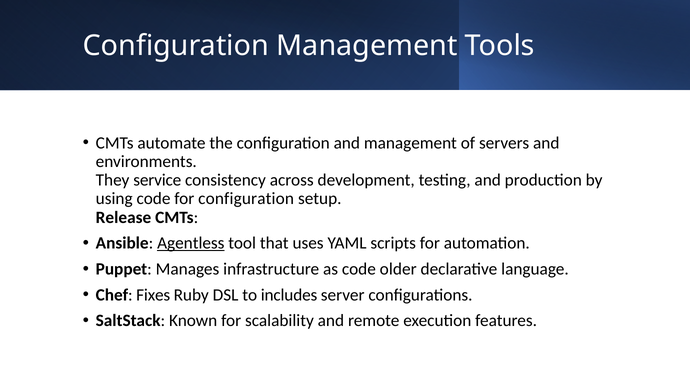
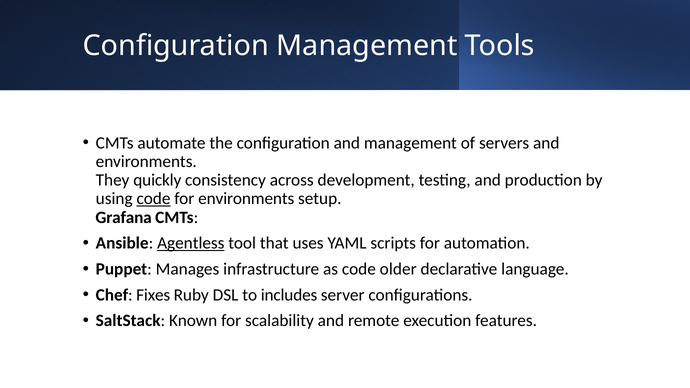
service: service -> quickly
code at (153, 199) underline: none -> present
for configuration: configuration -> environments
Release: Release -> Grafana
